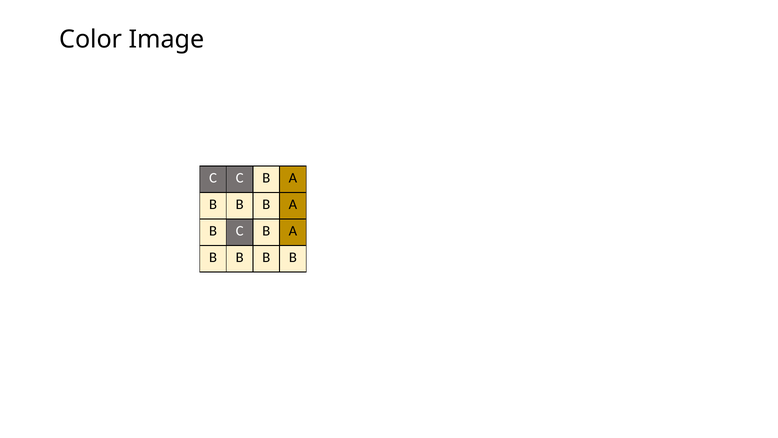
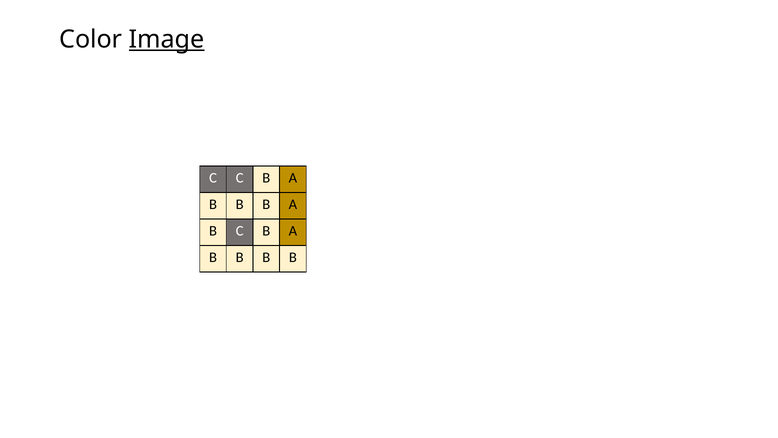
Image underline: none -> present
